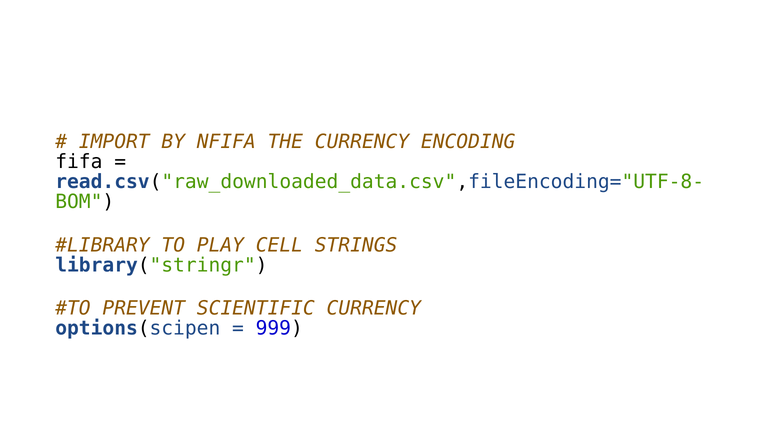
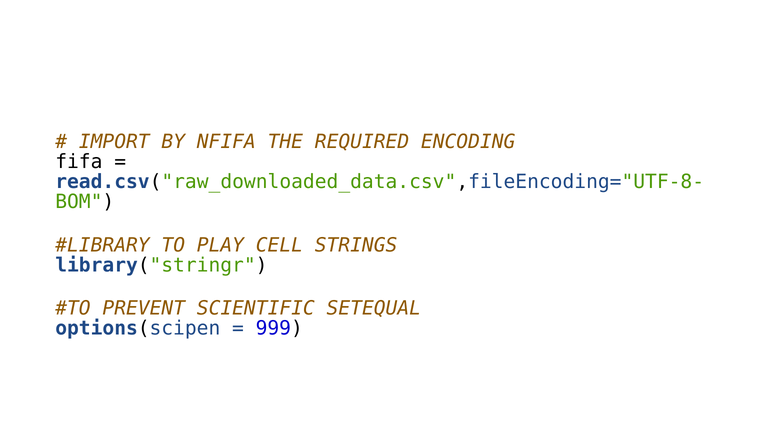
THE CURRENCY: CURRENCY -> REQUIRED
SCIENTIFIC CURRENCY: CURRENCY -> SETEQUAL
